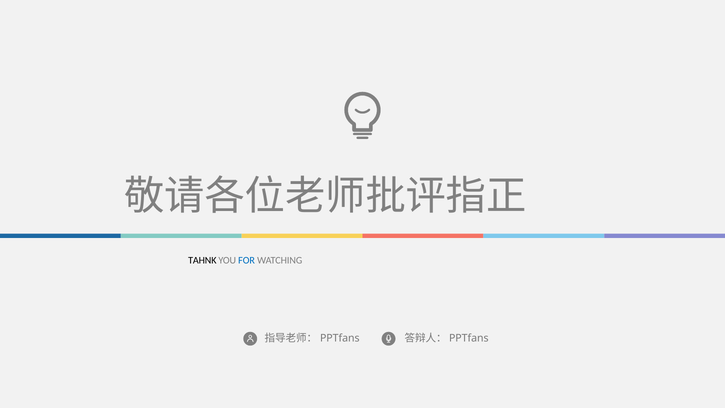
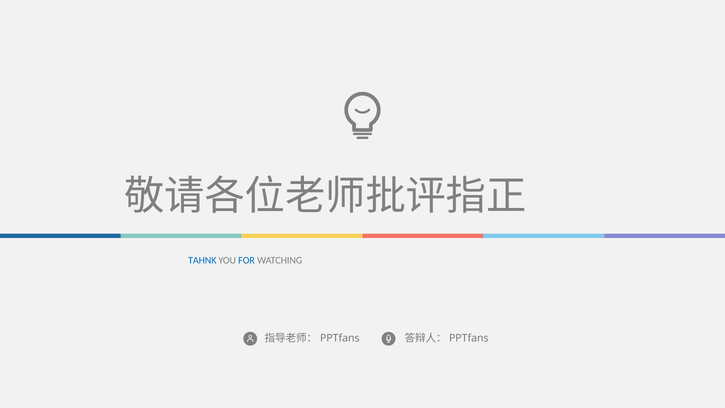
TAHNK colour: black -> blue
